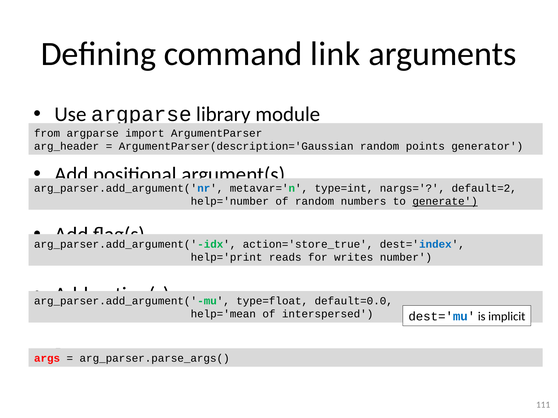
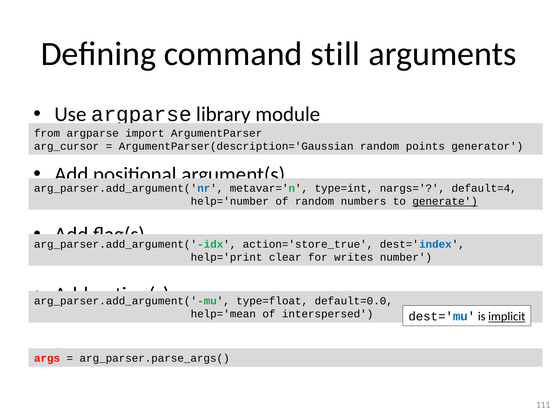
link: link -> still
arg_header: arg_header -> arg_cursor
default=2: default=2 -> default=4
reads: reads -> clear
implicit underline: none -> present
